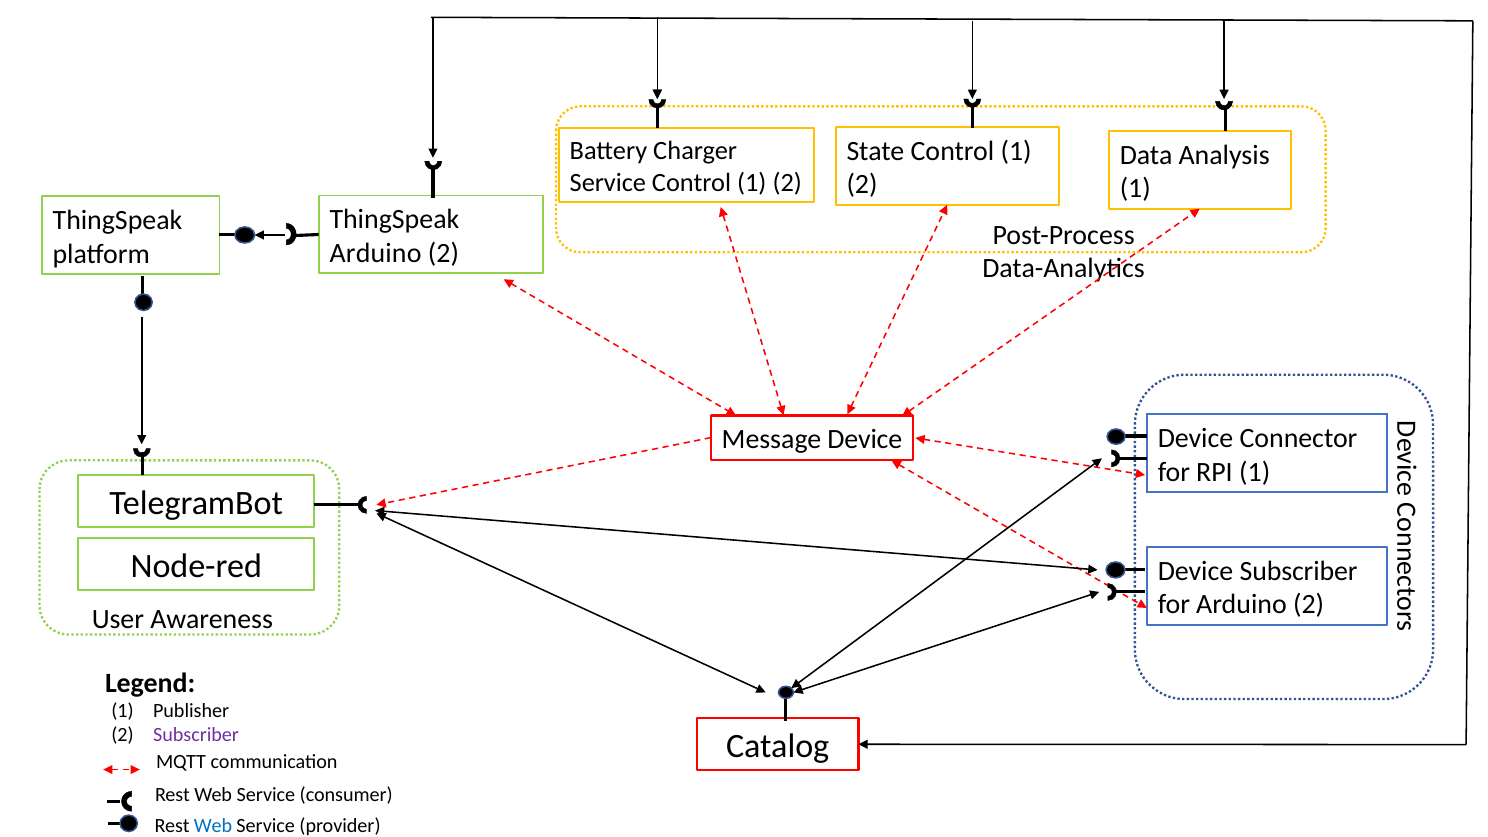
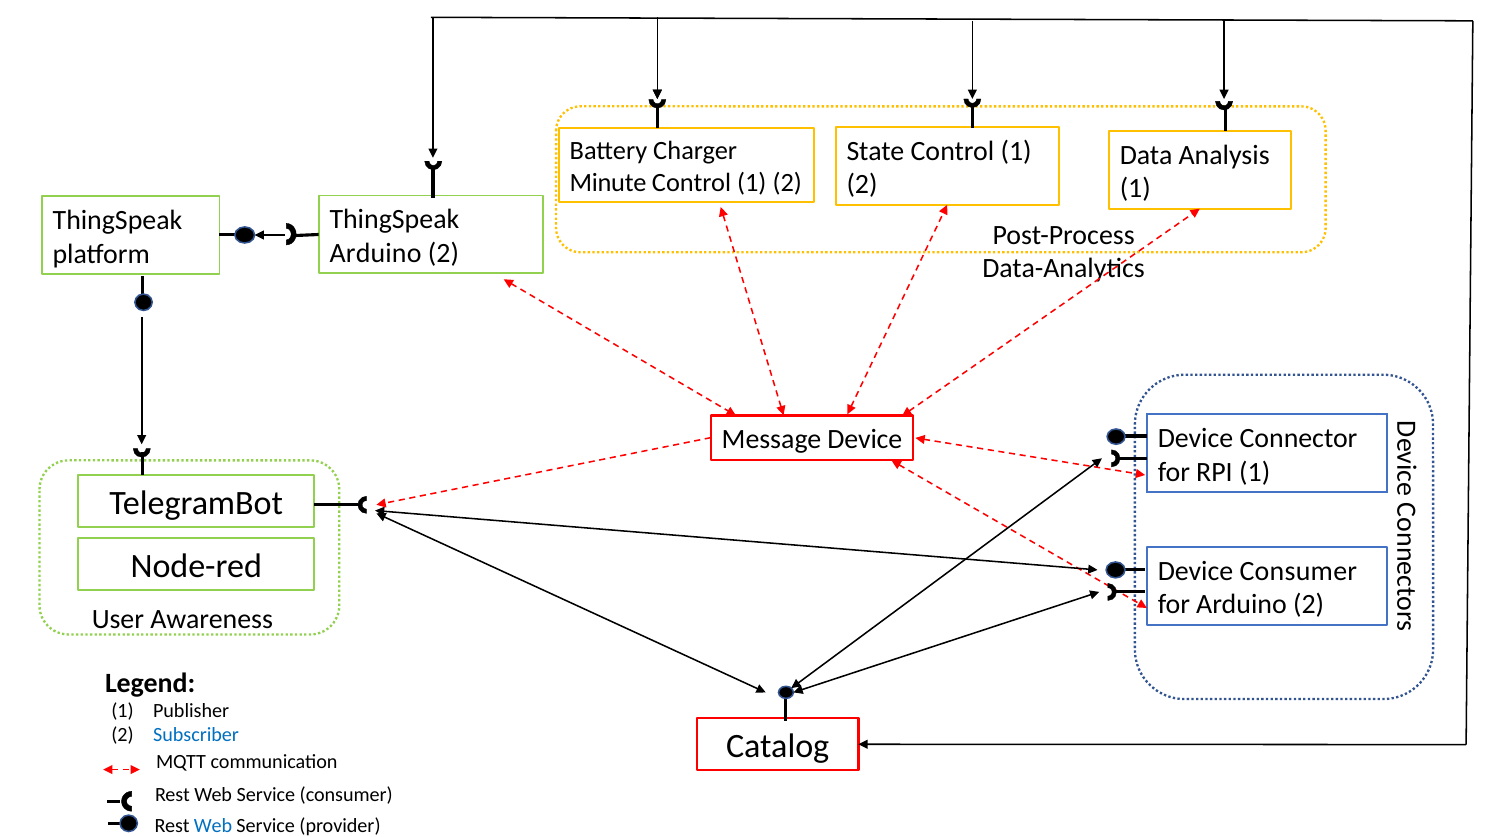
Service at (608, 183): Service -> Minute
Device Subscriber: Subscriber -> Consumer
Subscriber at (196, 735) colour: purple -> blue
